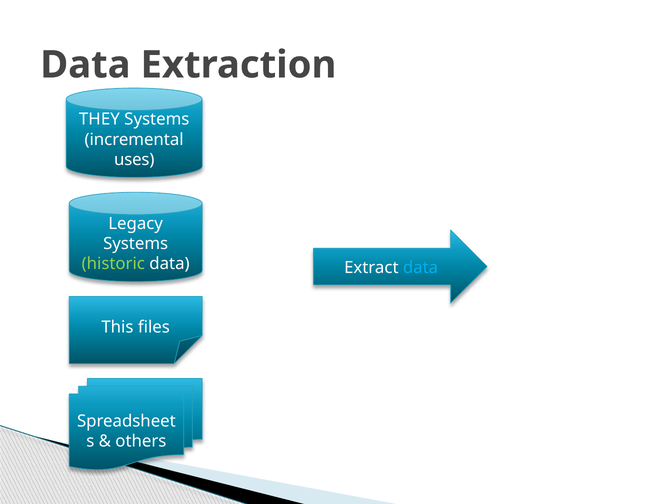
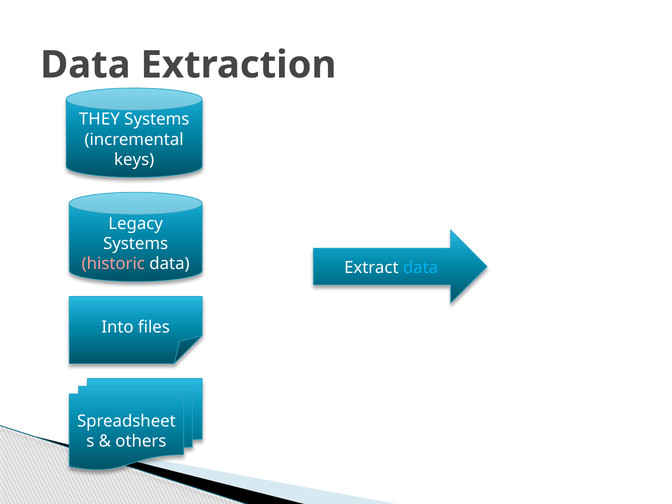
uses: uses -> keys
historic colour: light green -> pink
This: This -> Into
